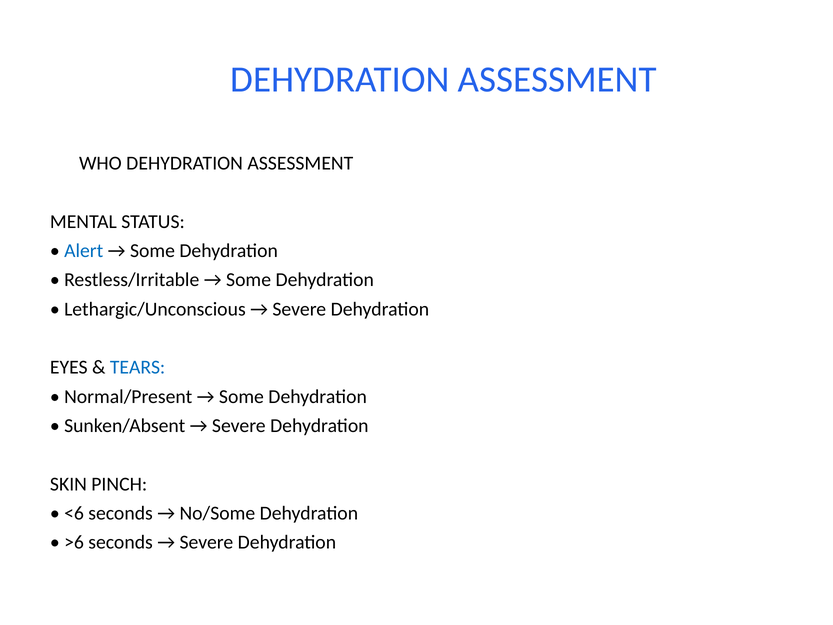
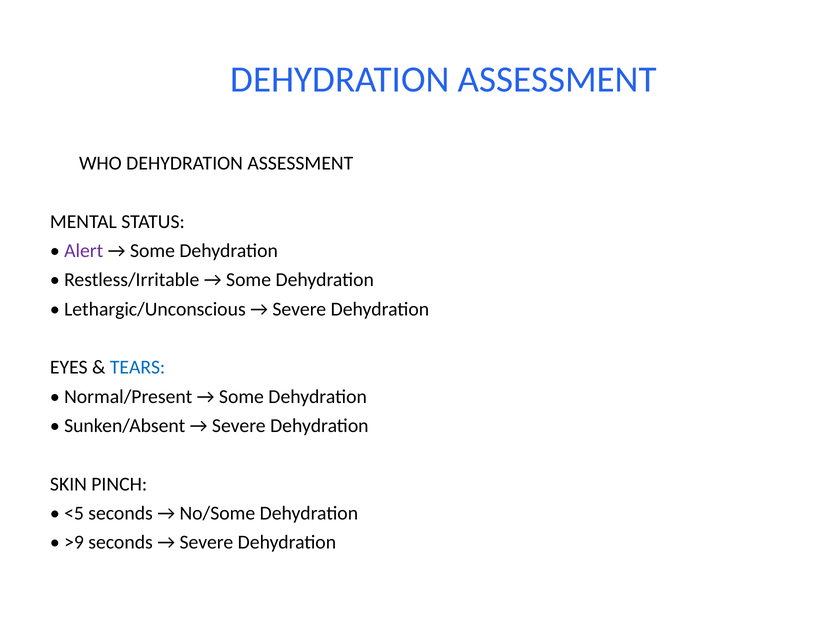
Alert colour: blue -> purple
<6: <6 -> <5
>6: >6 -> >9
